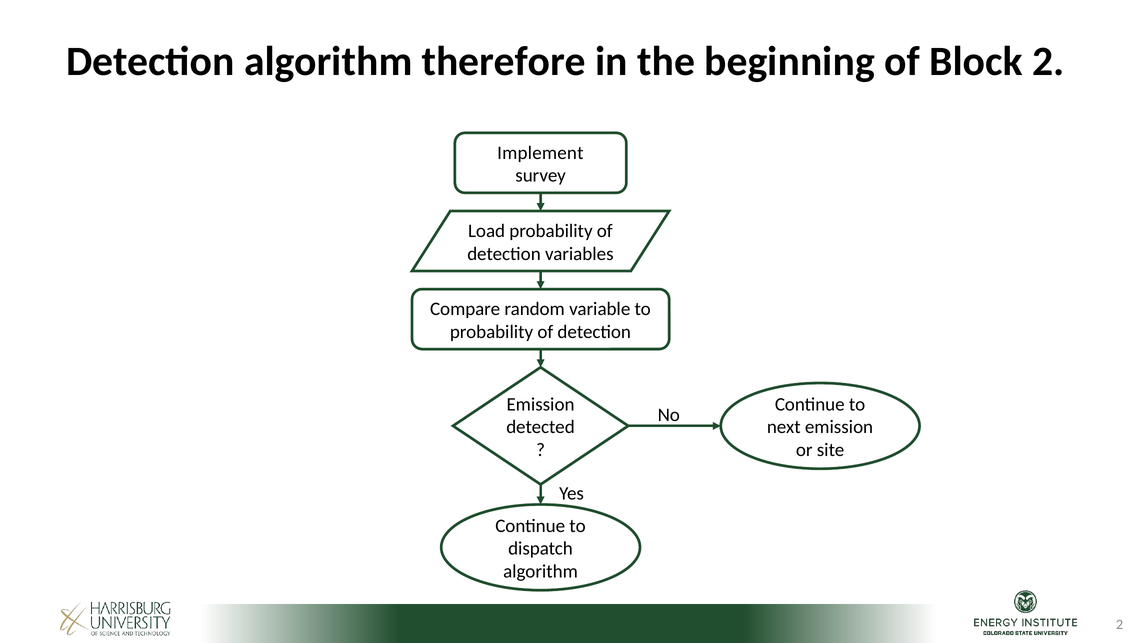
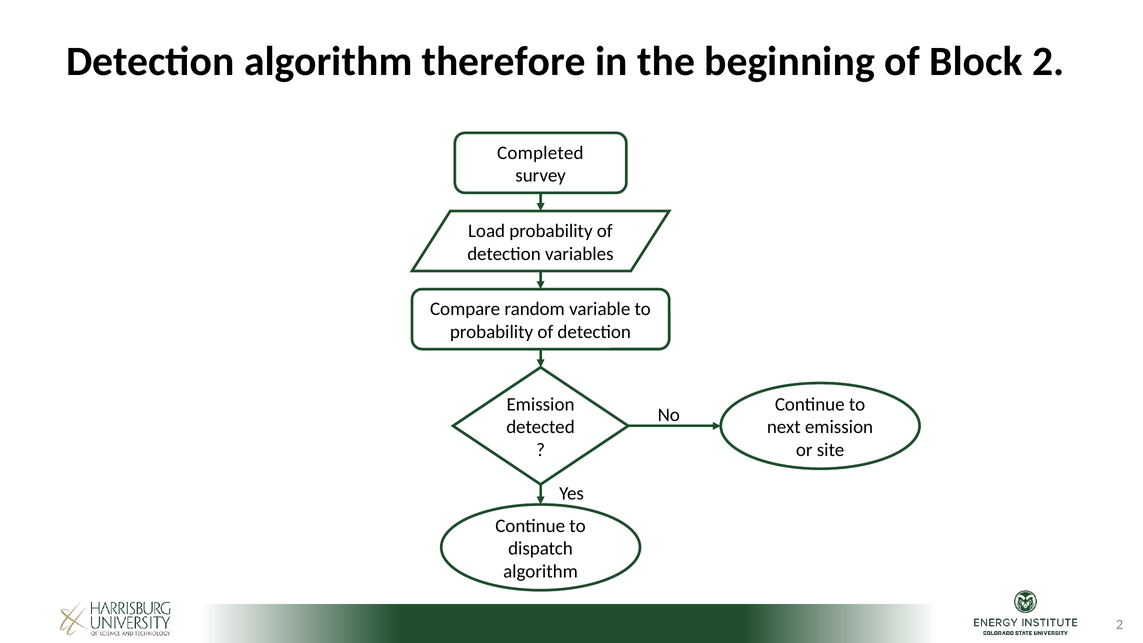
Implement: Implement -> Completed
